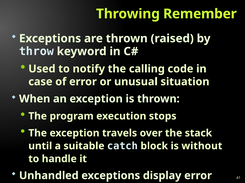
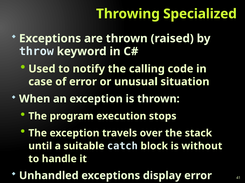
Remember: Remember -> Specialized
